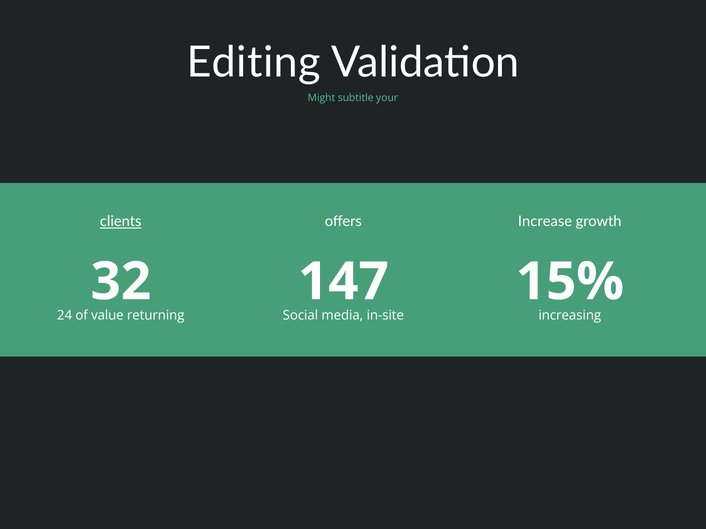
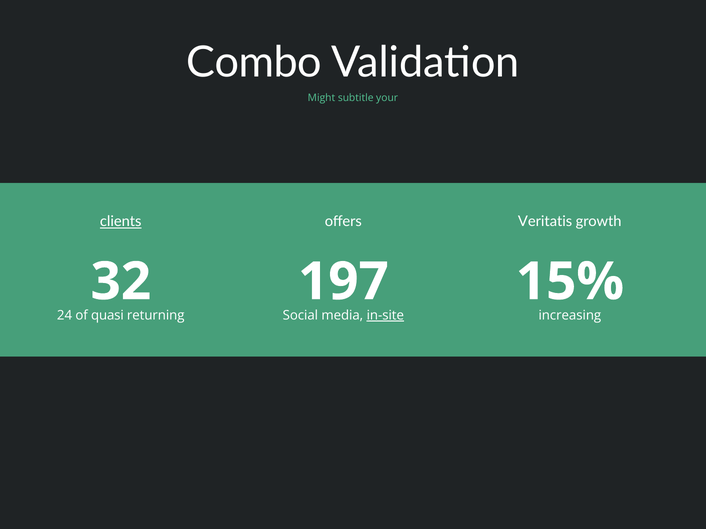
Editing: Editing -> Combo
Increase: Increase -> Veritatis
147: 147 -> 197
value: value -> quasi
in-site underline: none -> present
